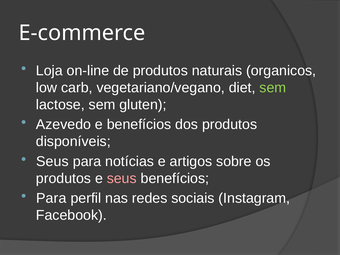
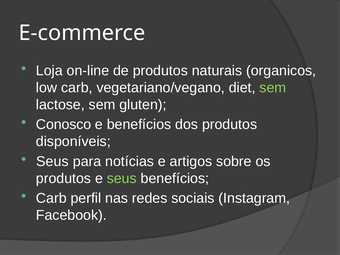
Azevedo: Azevedo -> Conosco
seus at (122, 178) colour: pink -> light green
Para at (51, 198): Para -> Carb
